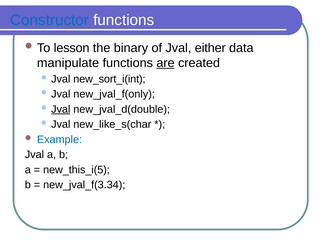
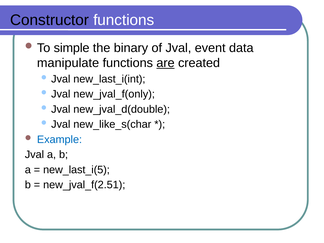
Constructor colour: blue -> black
lesson: lesson -> simple
either: either -> event
new_sort_i(int: new_sort_i(int -> new_last_i(int
Jval at (61, 109) underline: present -> none
new_this_i(5: new_this_i(5 -> new_last_i(5
new_jval_f(3.34: new_jval_f(3.34 -> new_jval_f(2.51
